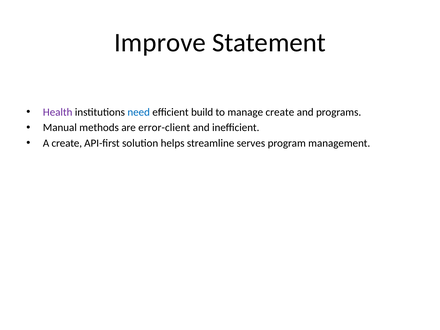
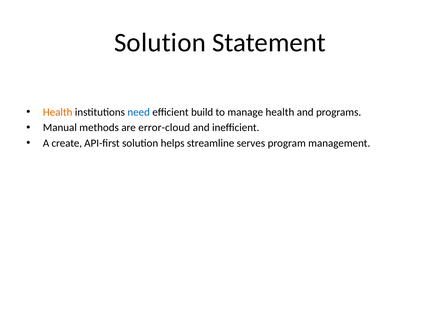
Improve at (160, 43): Improve -> Solution
Health at (58, 112) colour: purple -> orange
manage create: create -> health
error-client: error-client -> error-cloud
